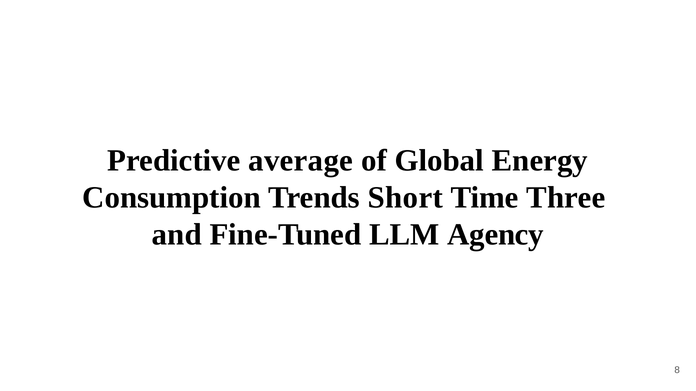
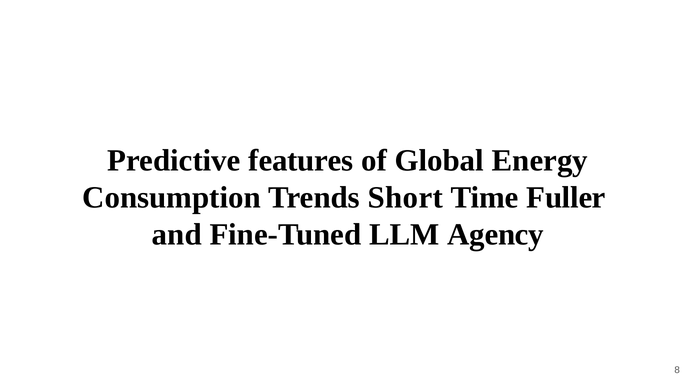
average: average -> features
Three: Three -> Fuller
